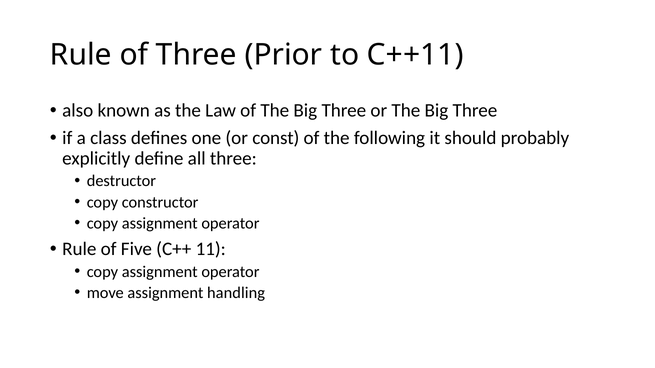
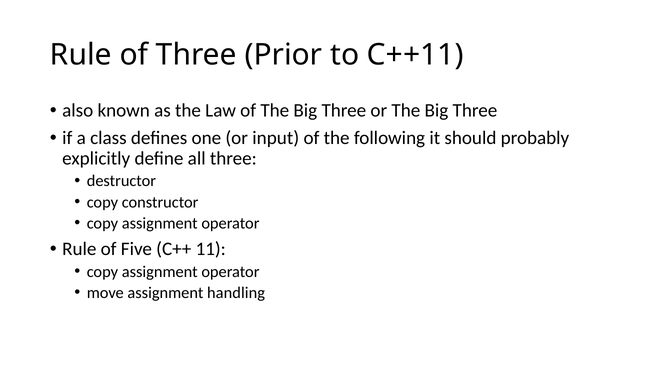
const: const -> input
